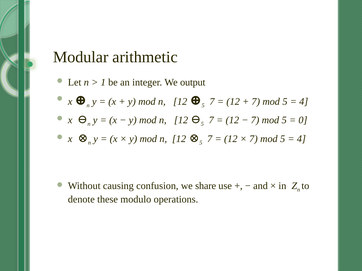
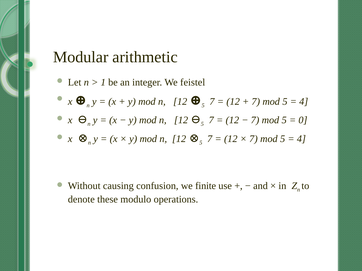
output: output -> feistel
share: share -> finite
